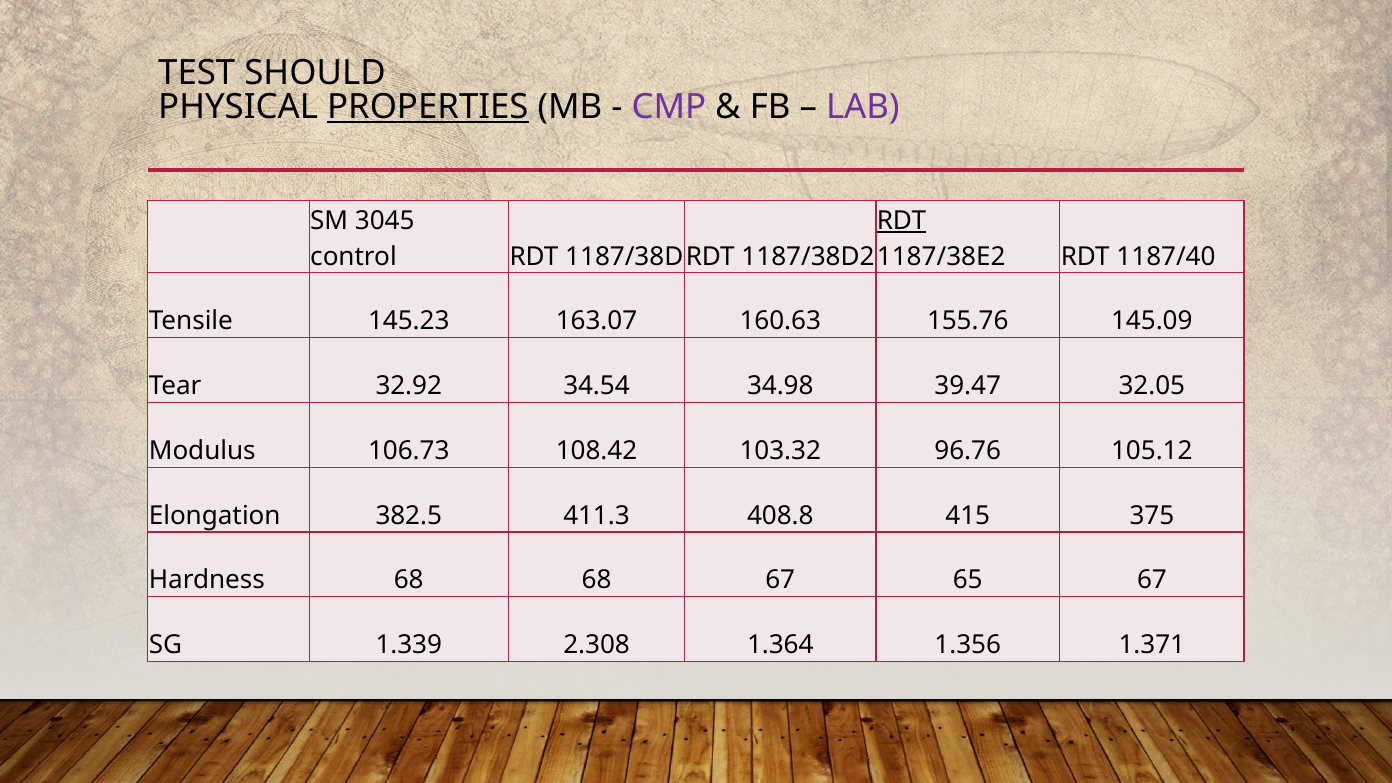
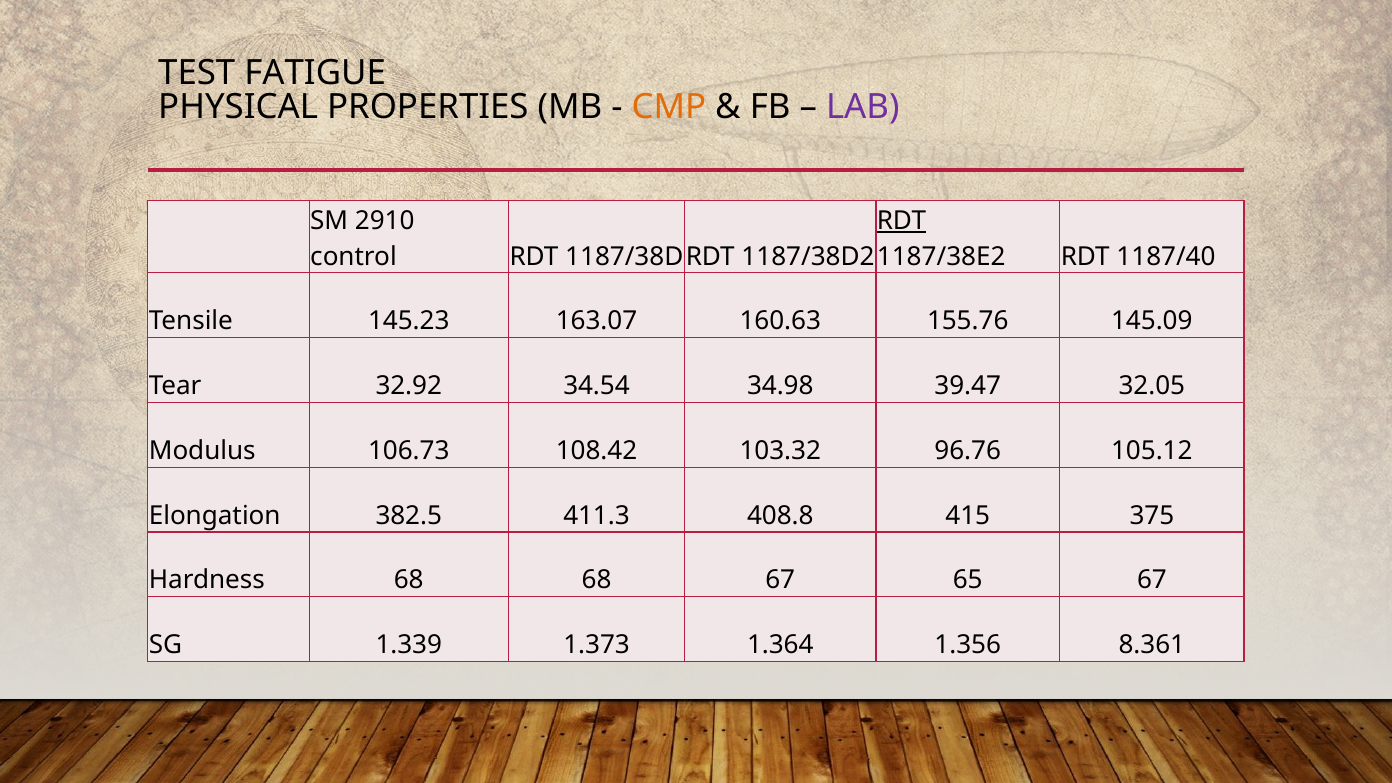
SHOULD: SHOULD -> FATIGUE
PROPERTIES underline: present -> none
CMP colour: purple -> orange
3045: 3045 -> 2910
2.308: 2.308 -> 1.373
1.371: 1.371 -> 8.361
